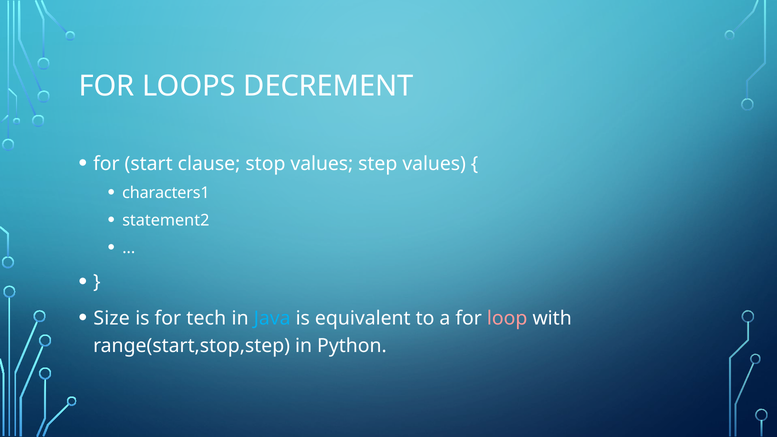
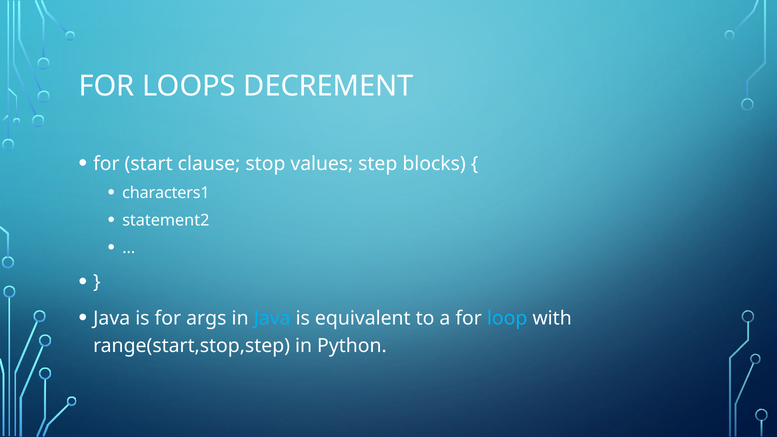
step values: values -> blocks
Size at (112, 318): Size -> Java
tech: tech -> args
loop colour: pink -> light blue
